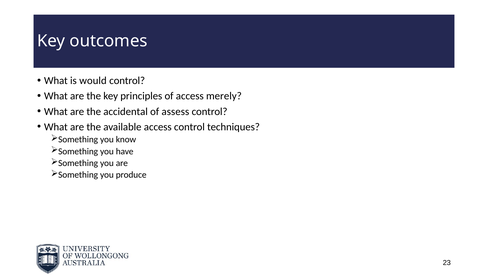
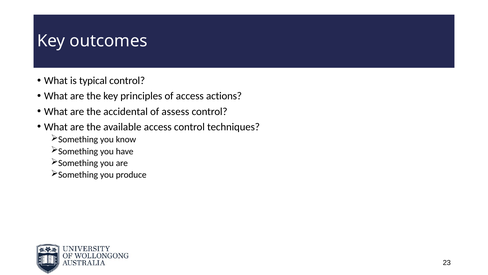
would: would -> typical
merely: merely -> actions
